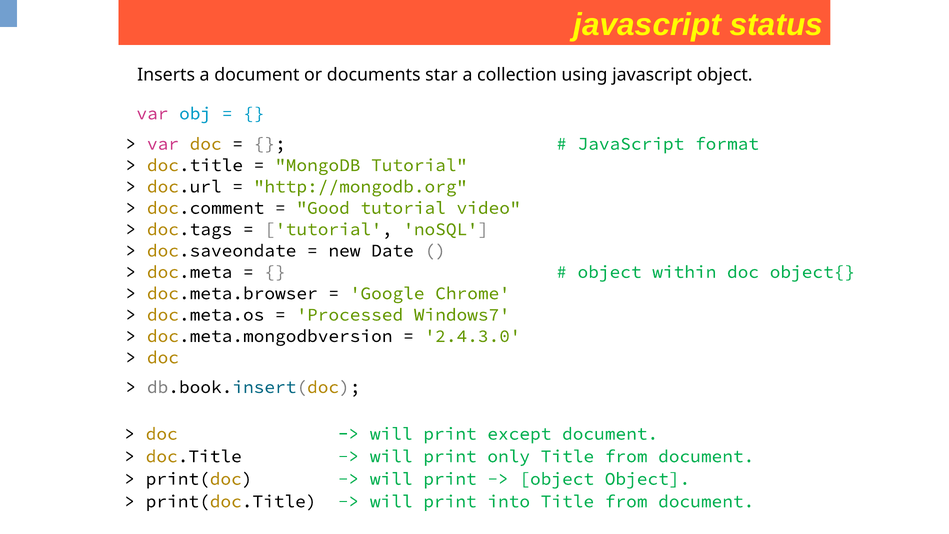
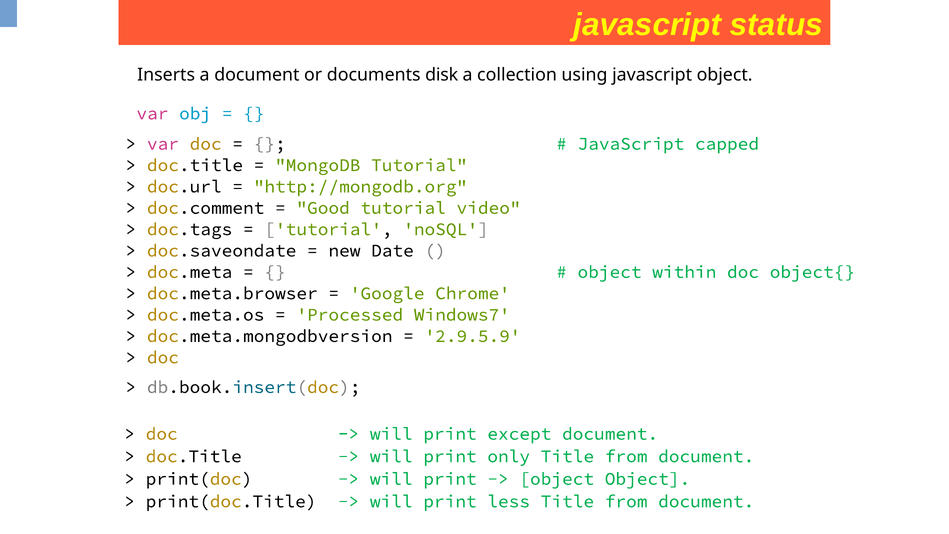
star: star -> disk
format: format -> capped
2.4.3.0: 2.4.3.0 -> 2.9.5.9
into: into -> less
